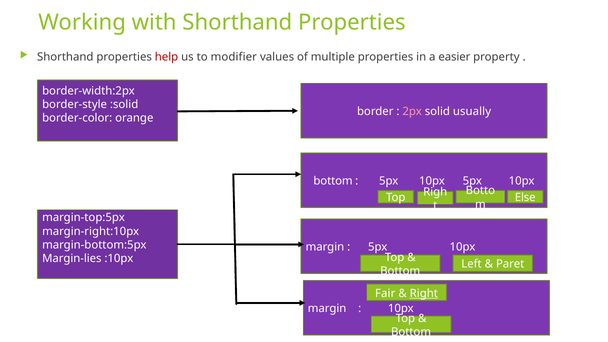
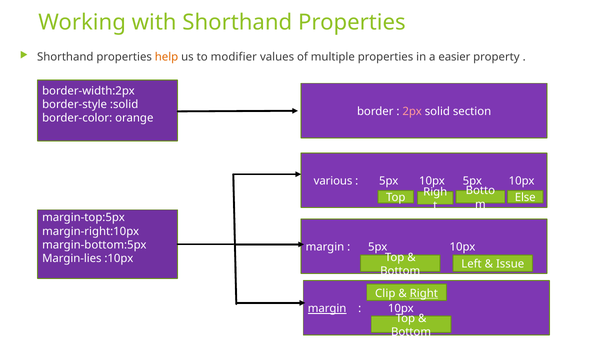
help colour: red -> orange
usually: usually -> section
bottom at (333, 181): bottom -> various
Paret: Paret -> Issue
Fair: Fair -> Clip
margin at (327, 309) underline: none -> present
